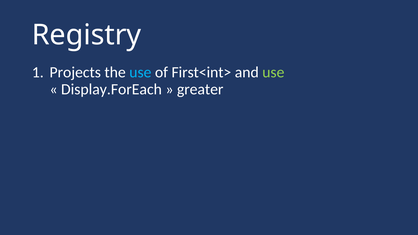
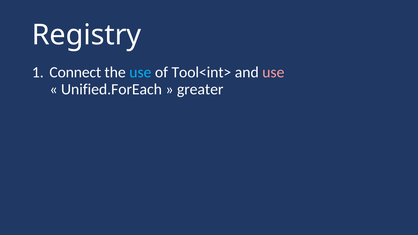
Projects: Projects -> Connect
First<int>: First<int> -> Tool<int>
use at (273, 73) colour: light green -> pink
Display.ForEach: Display.ForEach -> Unified.ForEach
